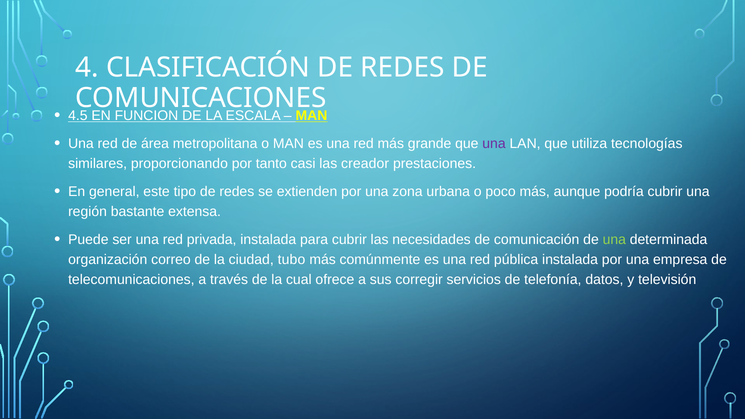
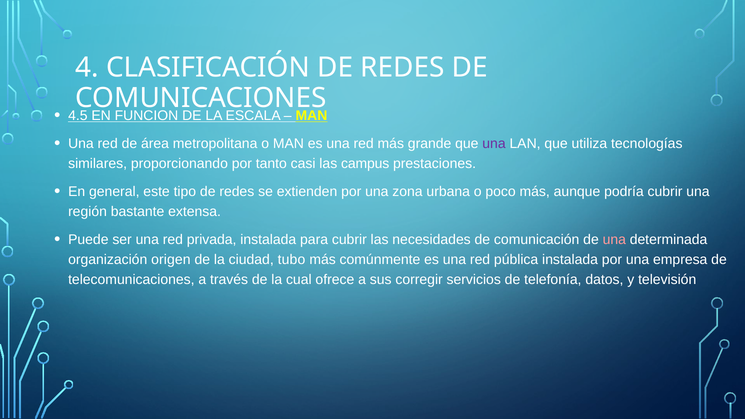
creador: creador -> campus
una at (614, 239) colour: light green -> pink
correo: correo -> origen
